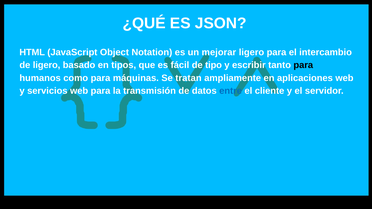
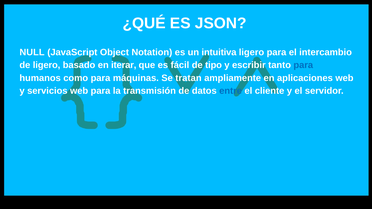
HTML: HTML -> NULL
mejorar: mejorar -> intuitiva
tipos: tipos -> iterar
para at (303, 65) colour: black -> blue
